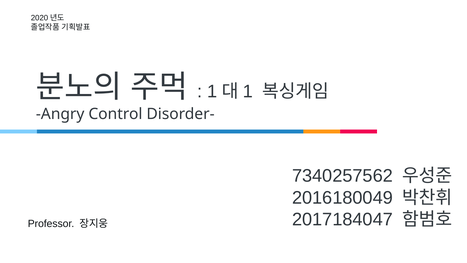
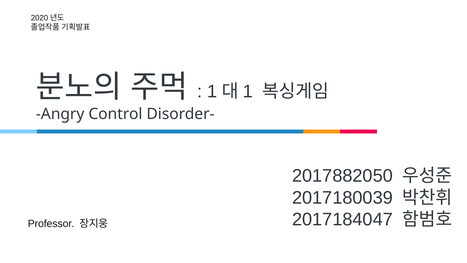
7340257562: 7340257562 -> 2017882050
2016180049: 2016180049 -> 2017180039
